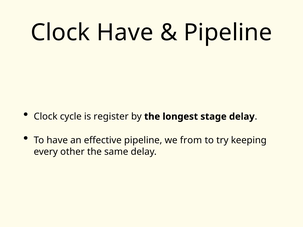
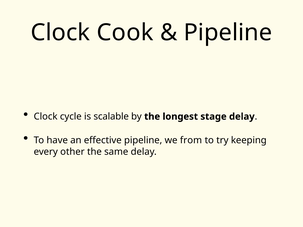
Clock Have: Have -> Cook
register: register -> scalable
